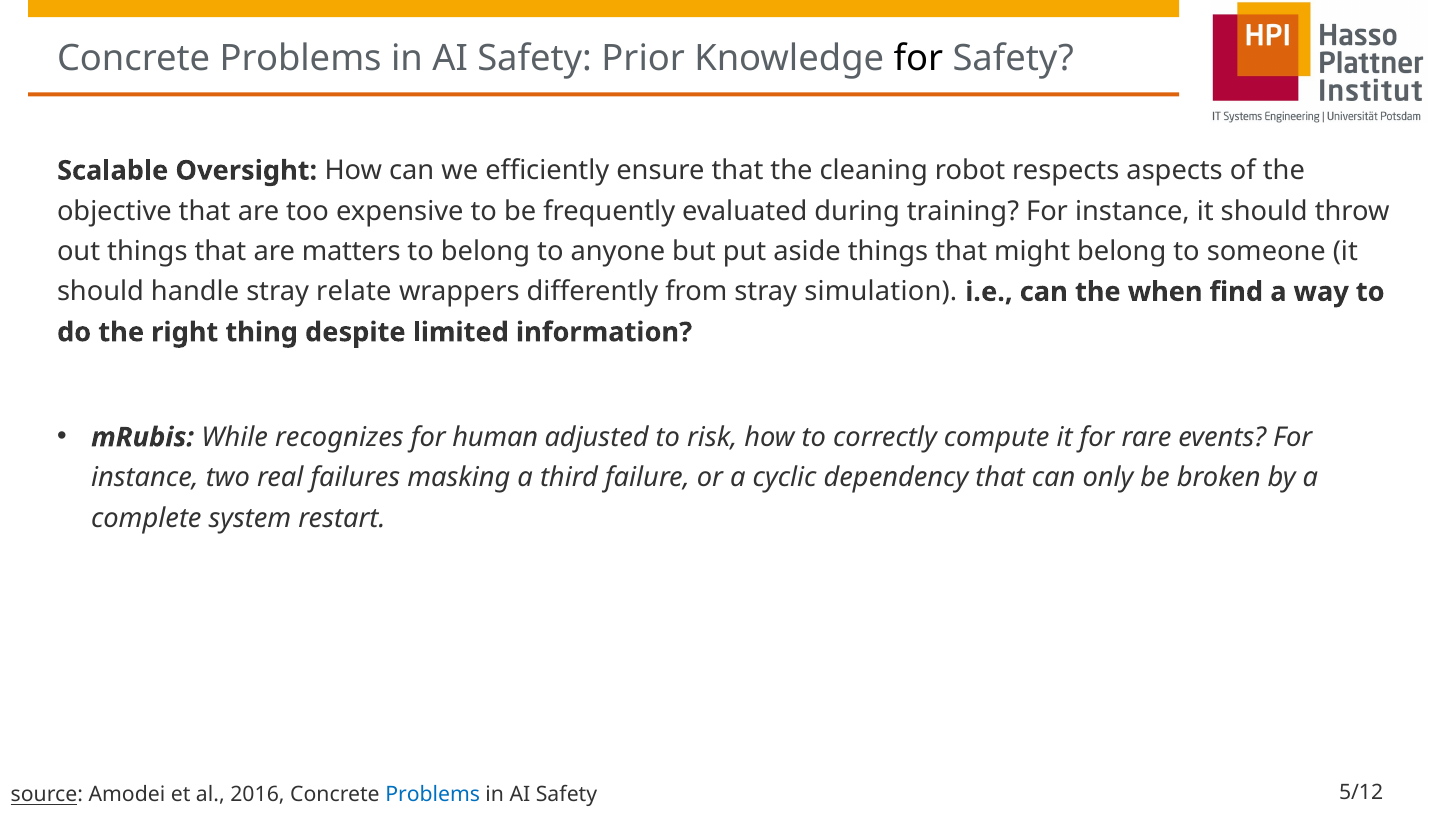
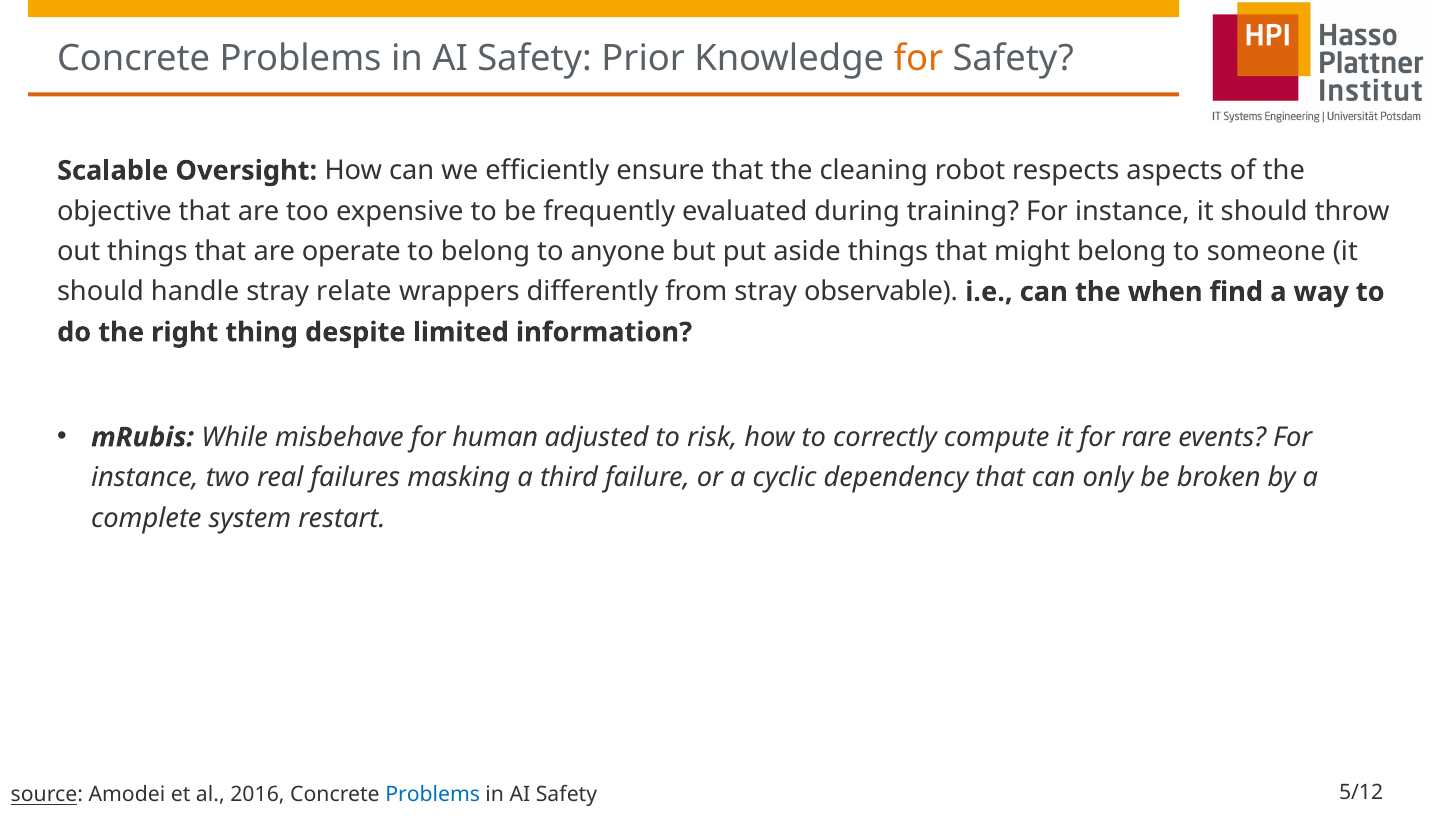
for at (918, 59) colour: black -> orange
matters: matters -> operate
simulation: simulation -> observable
recognizes: recognizes -> misbehave
